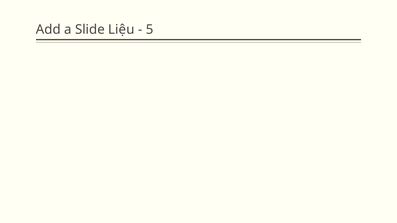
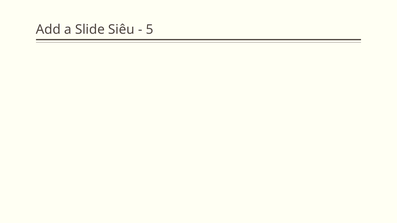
Liệu: Liệu -> Siêu
